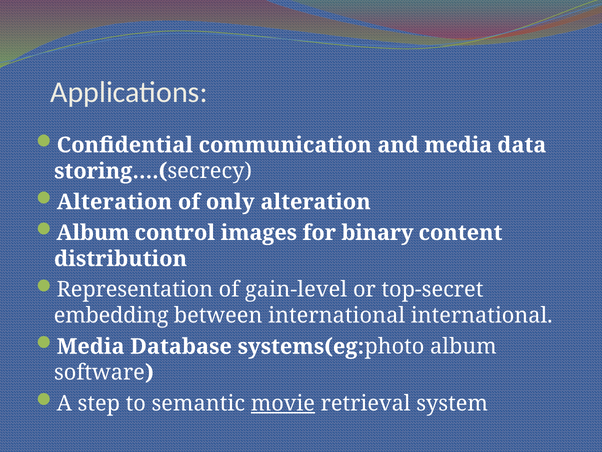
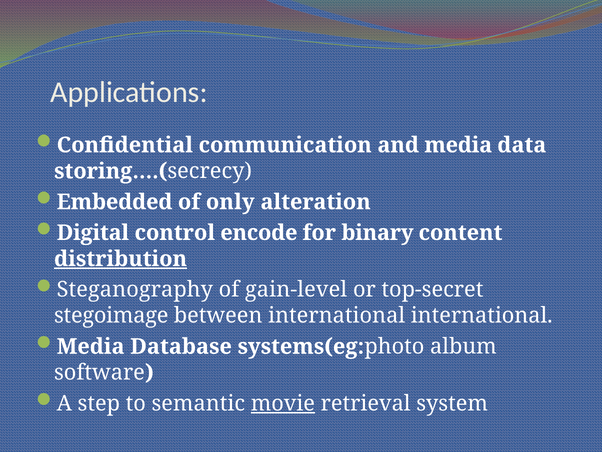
Alteration at (114, 202): Alteration -> Embedded
Album at (93, 233): Album -> Digital
images: images -> encode
distribution underline: none -> present
Representation: Representation -> Steganography
embedding: embedding -> stegoimage
